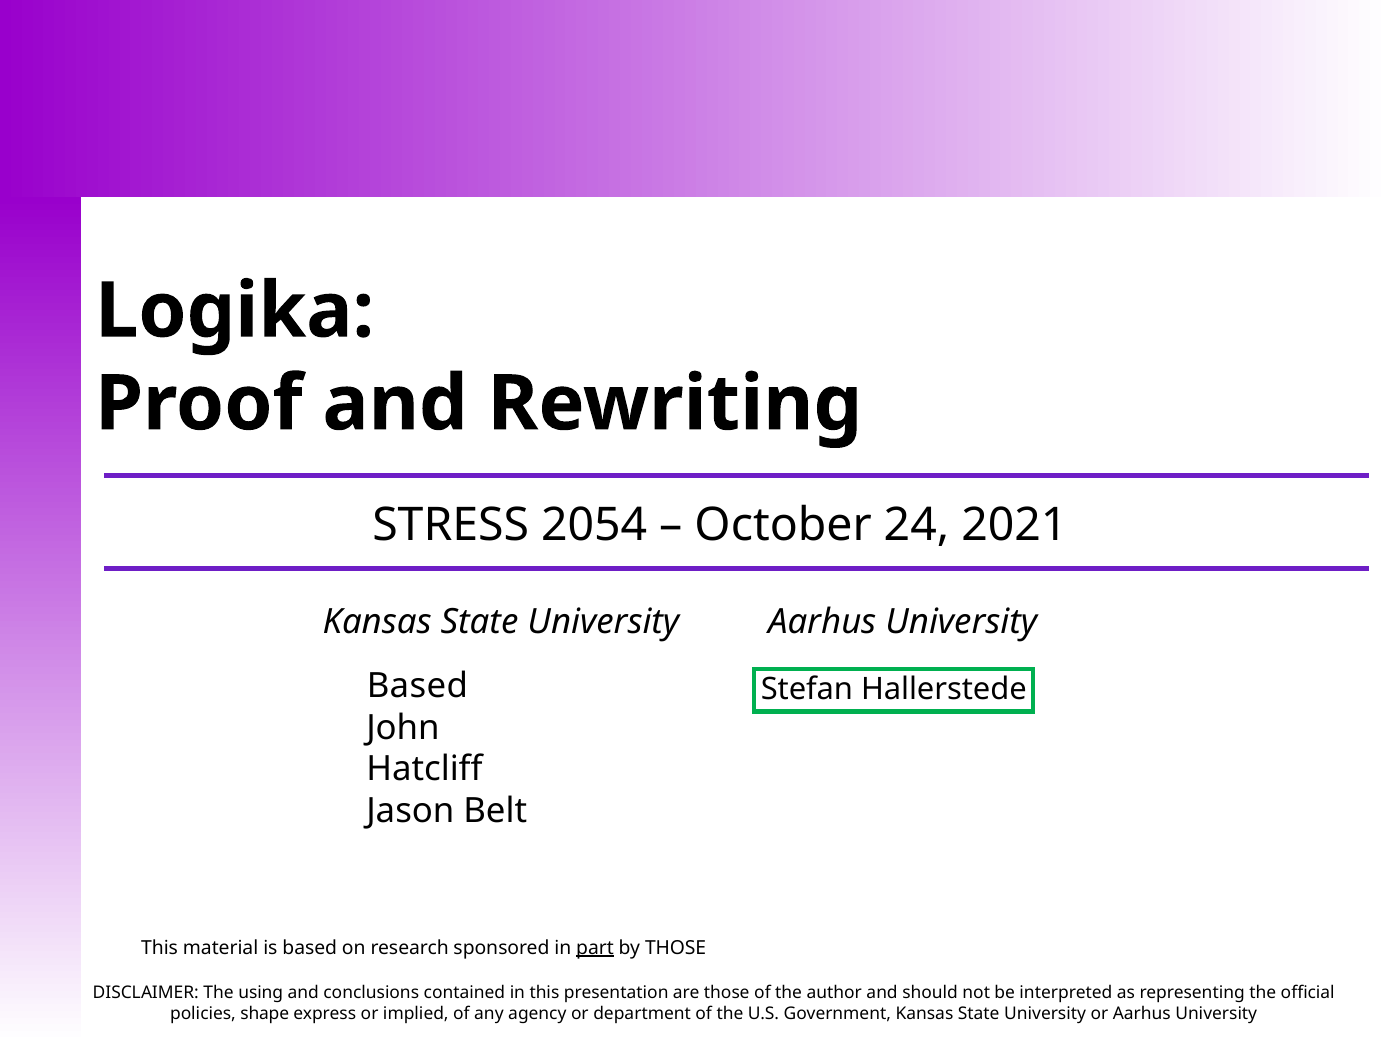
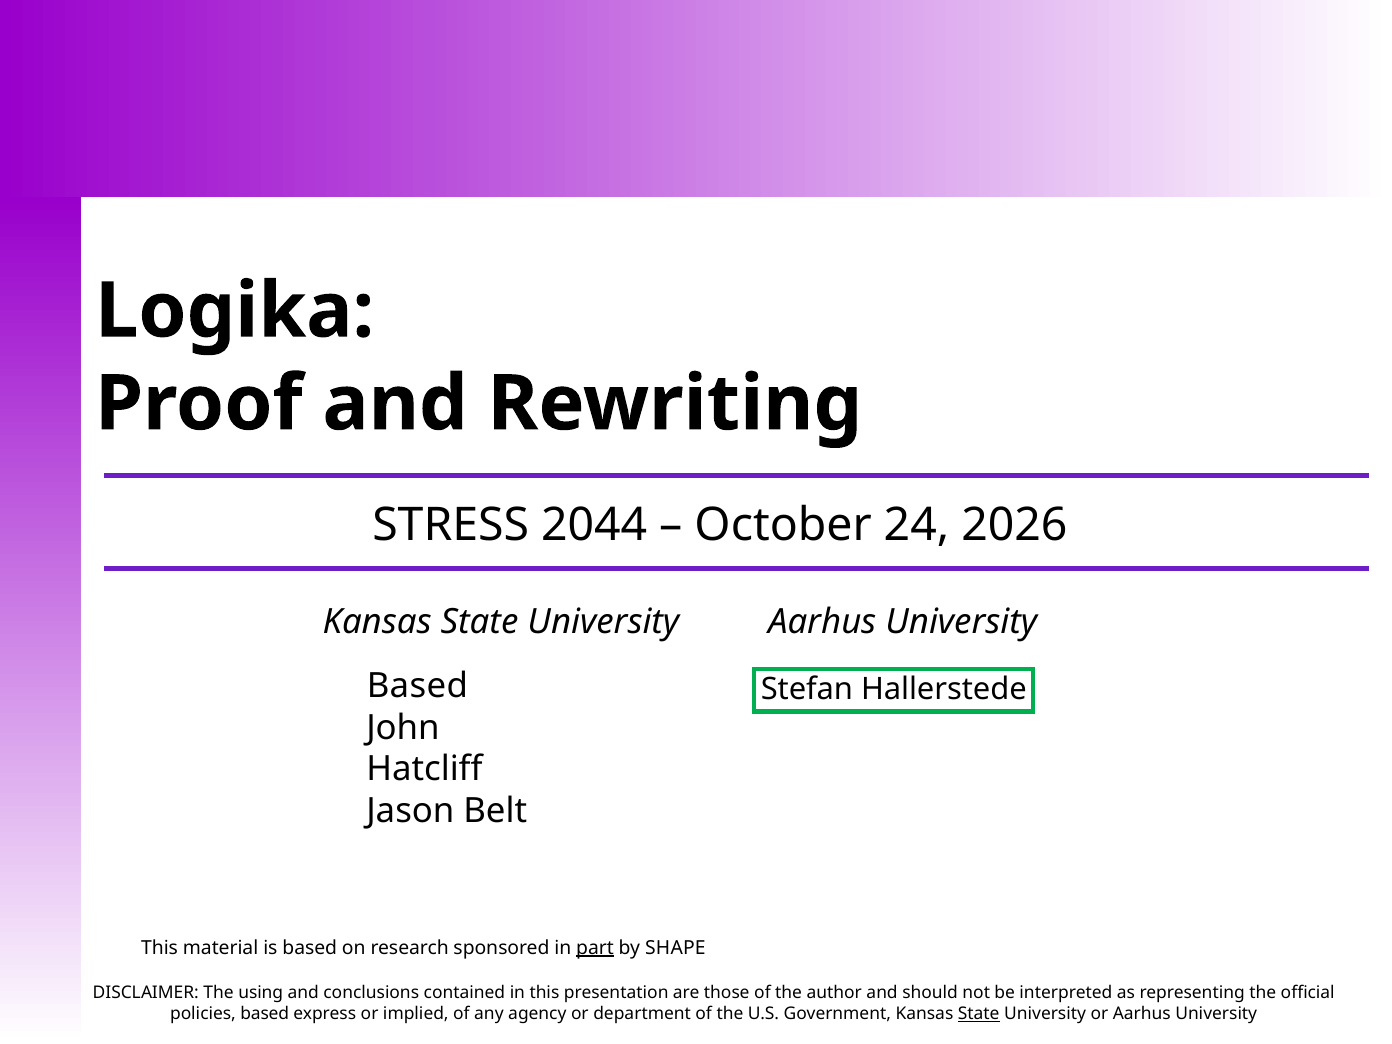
2054: 2054 -> 2044
2021: 2021 -> 2026
by THOSE: THOSE -> SHAPE
policies shape: shape -> based
State at (979, 1014) underline: none -> present
